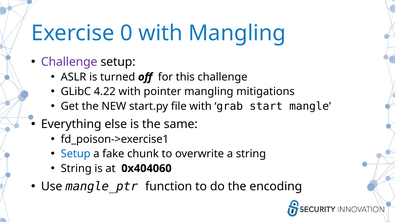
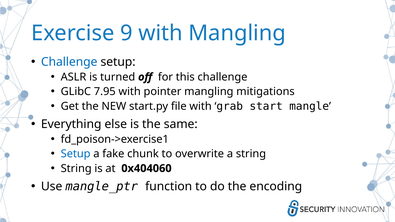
0: 0 -> 9
Challenge at (69, 62) colour: purple -> blue
4.22: 4.22 -> 7.95
